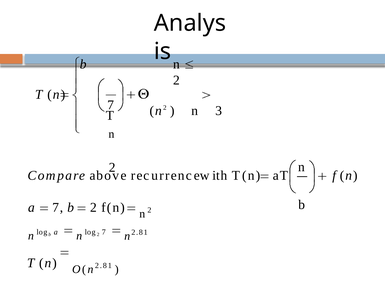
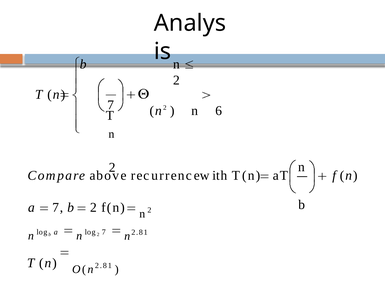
3: 3 -> 6
